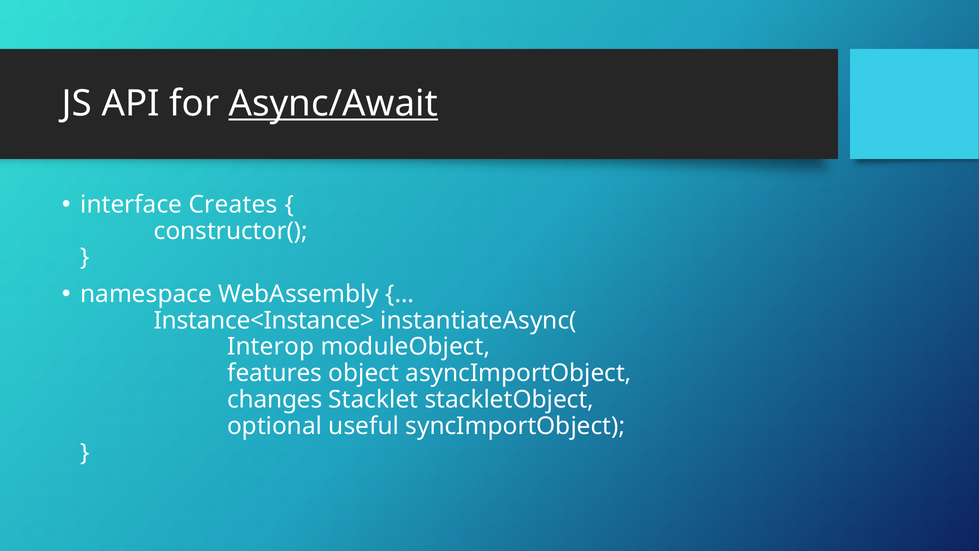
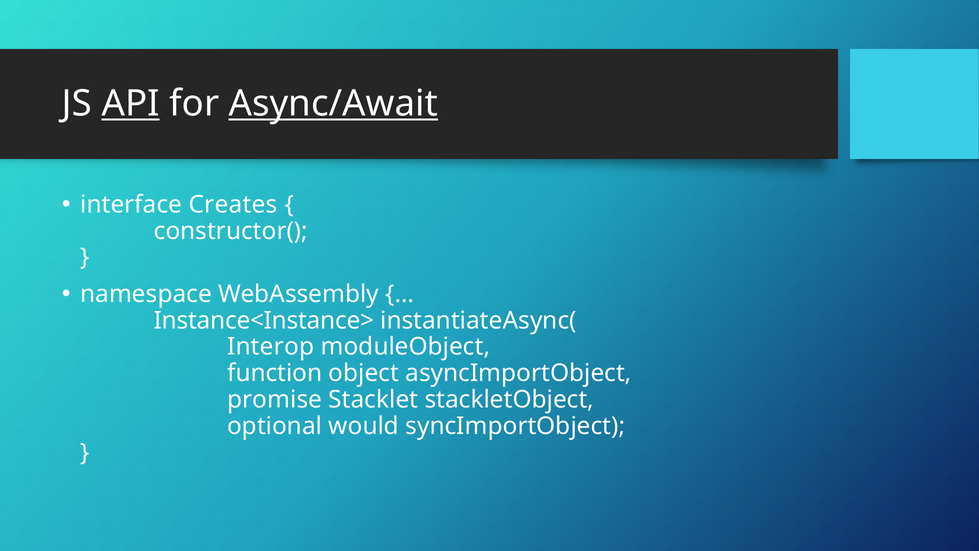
API underline: none -> present
features: features -> function
changes: changes -> promise
useful: useful -> would
